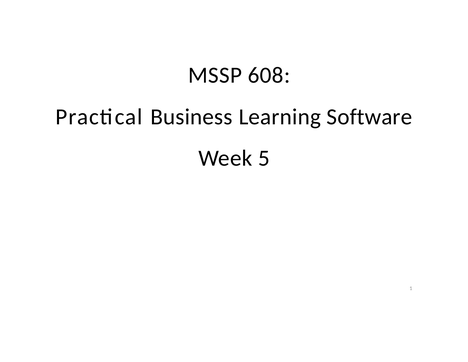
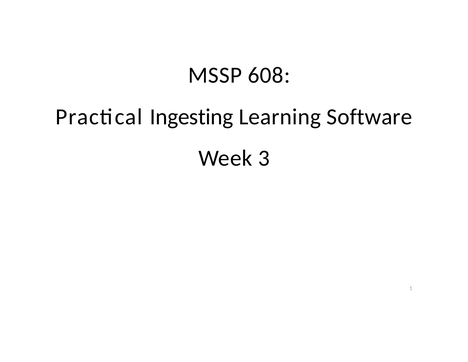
Business: Business -> Ingesting
5: 5 -> 3
